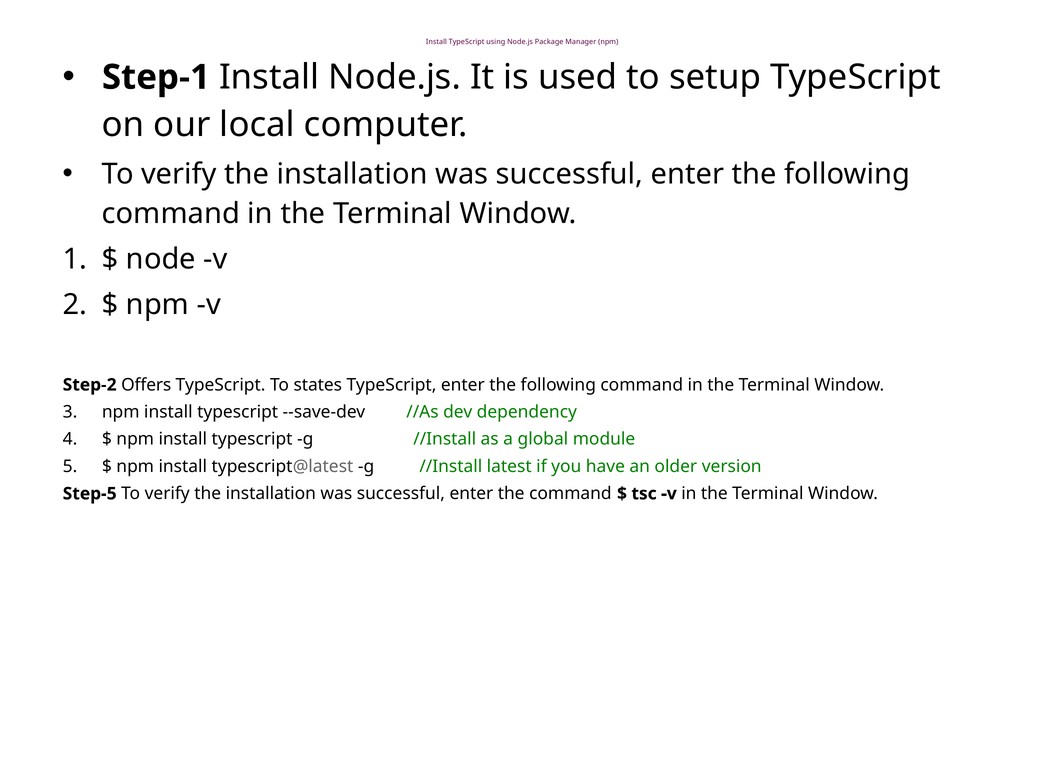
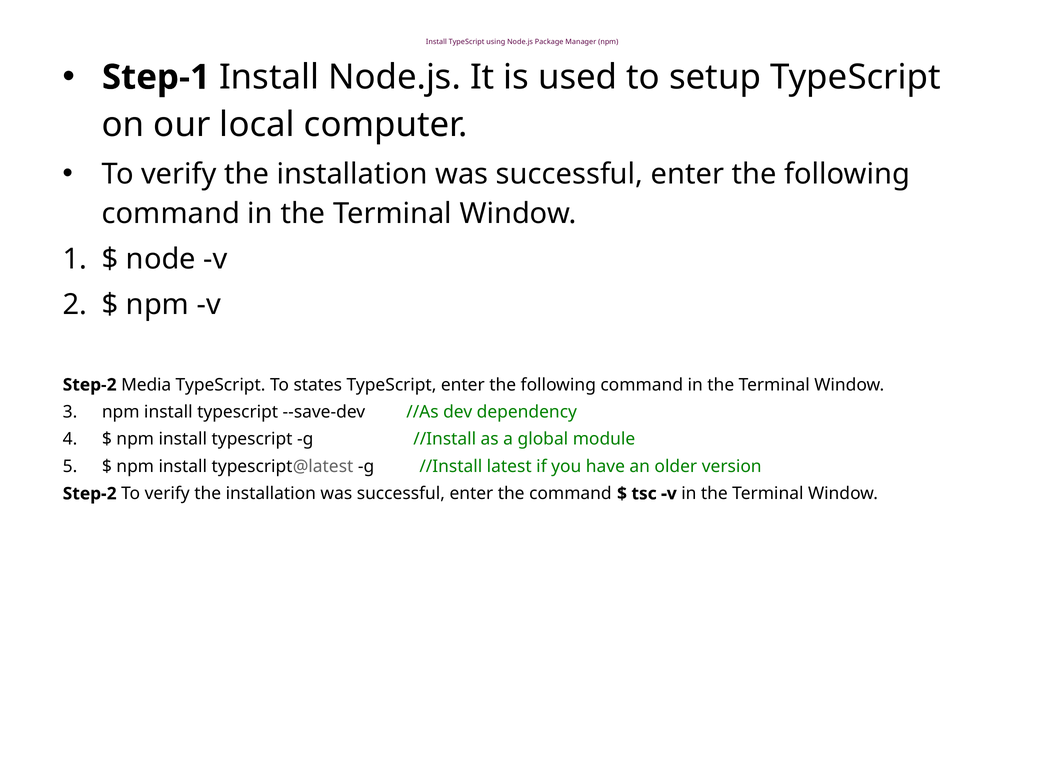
Offers: Offers -> Media
Step-5 at (90, 493): Step-5 -> Step-2
